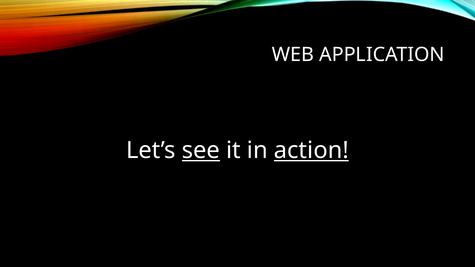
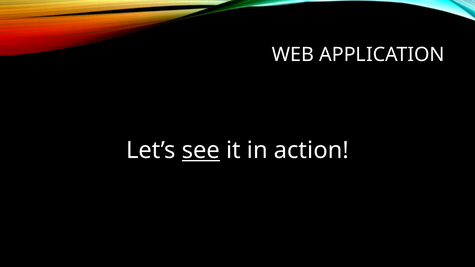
action underline: present -> none
